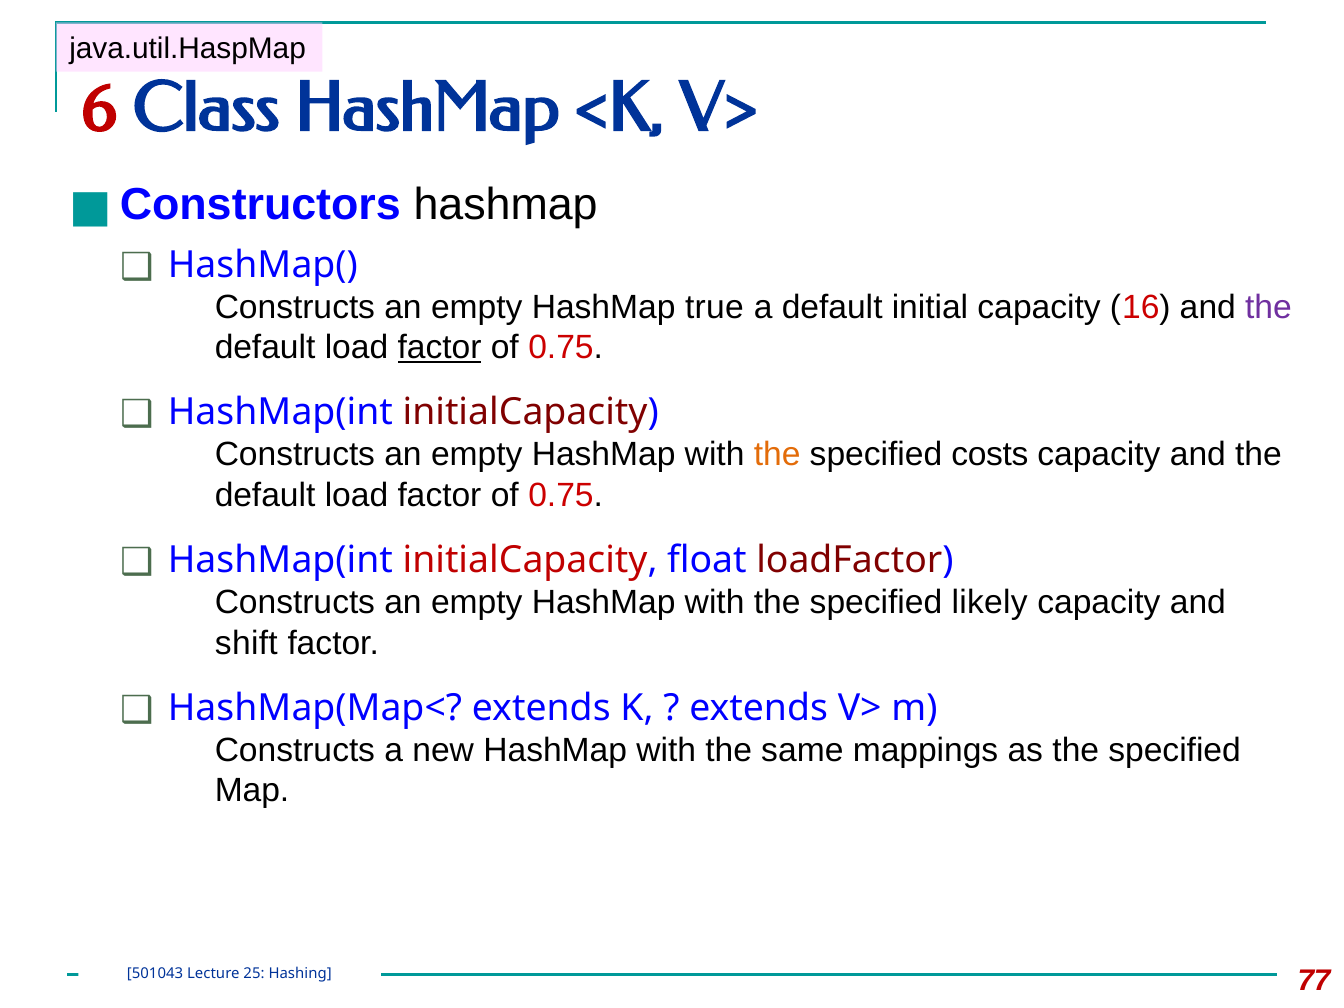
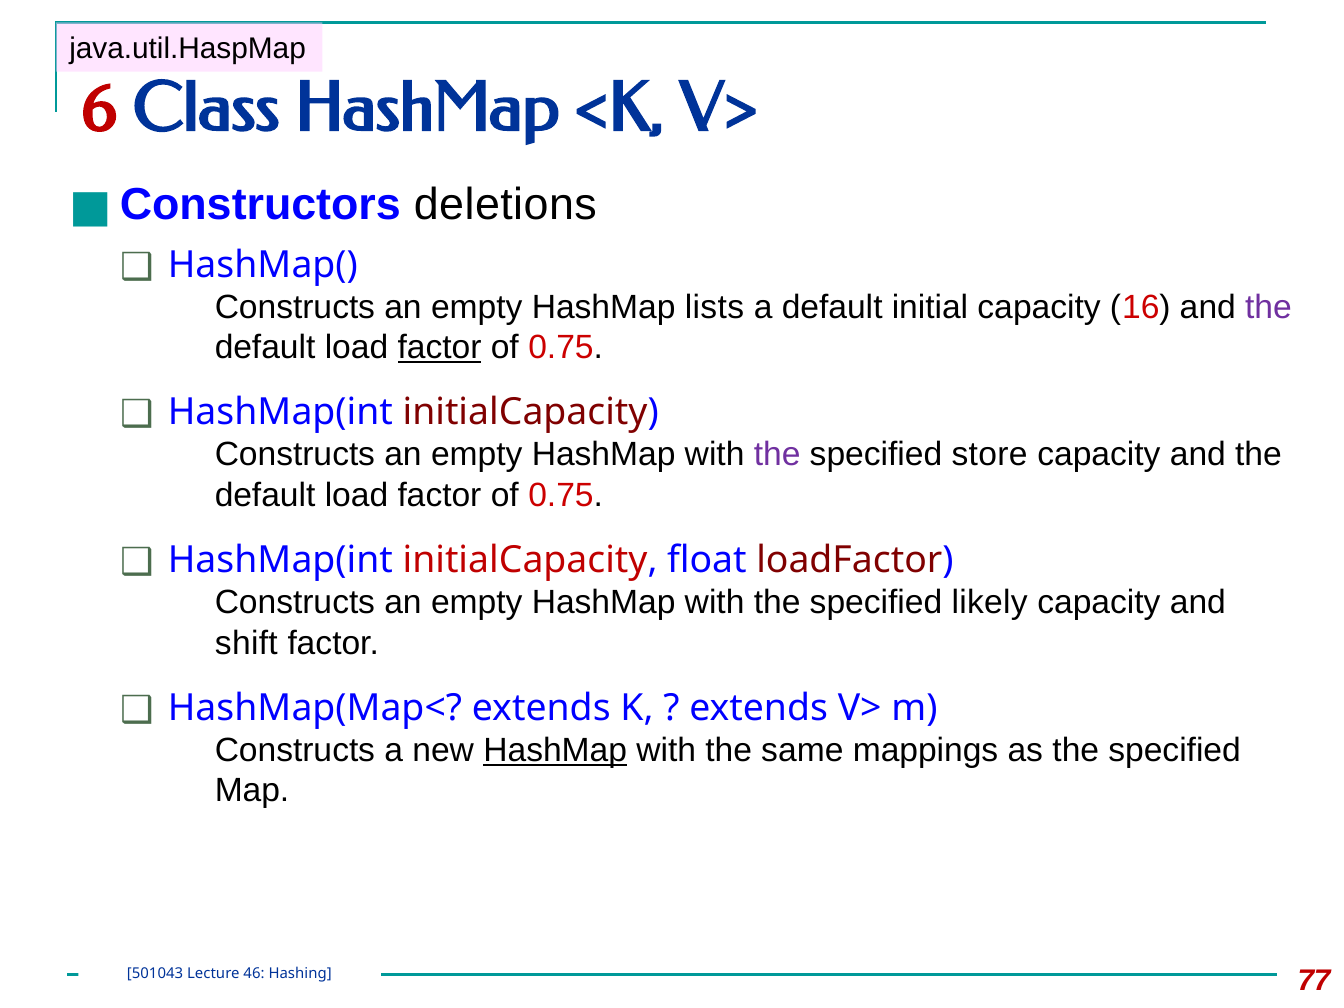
hashmap at (506, 205): hashmap -> deletions
true: true -> lists
the at (777, 455) colour: orange -> purple
costs: costs -> store
HashMap at (555, 751) underline: none -> present
25: 25 -> 46
